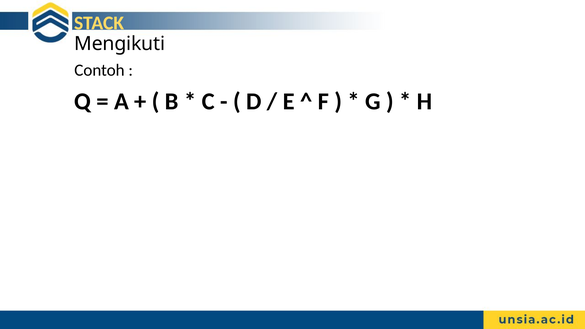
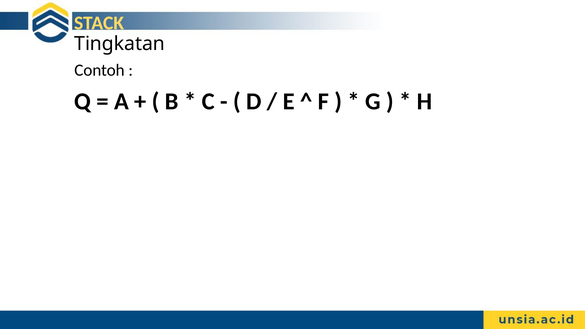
Mengikuti: Mengikuti -> Tingkatan
